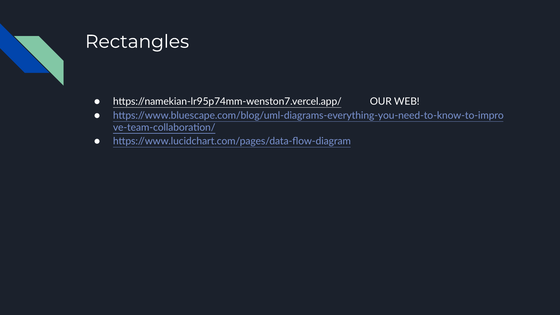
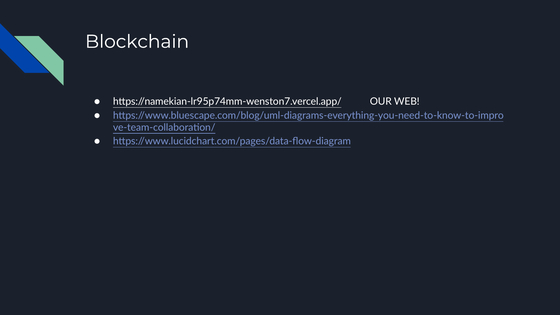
Rectangles: Rectangles -> Blockchain
